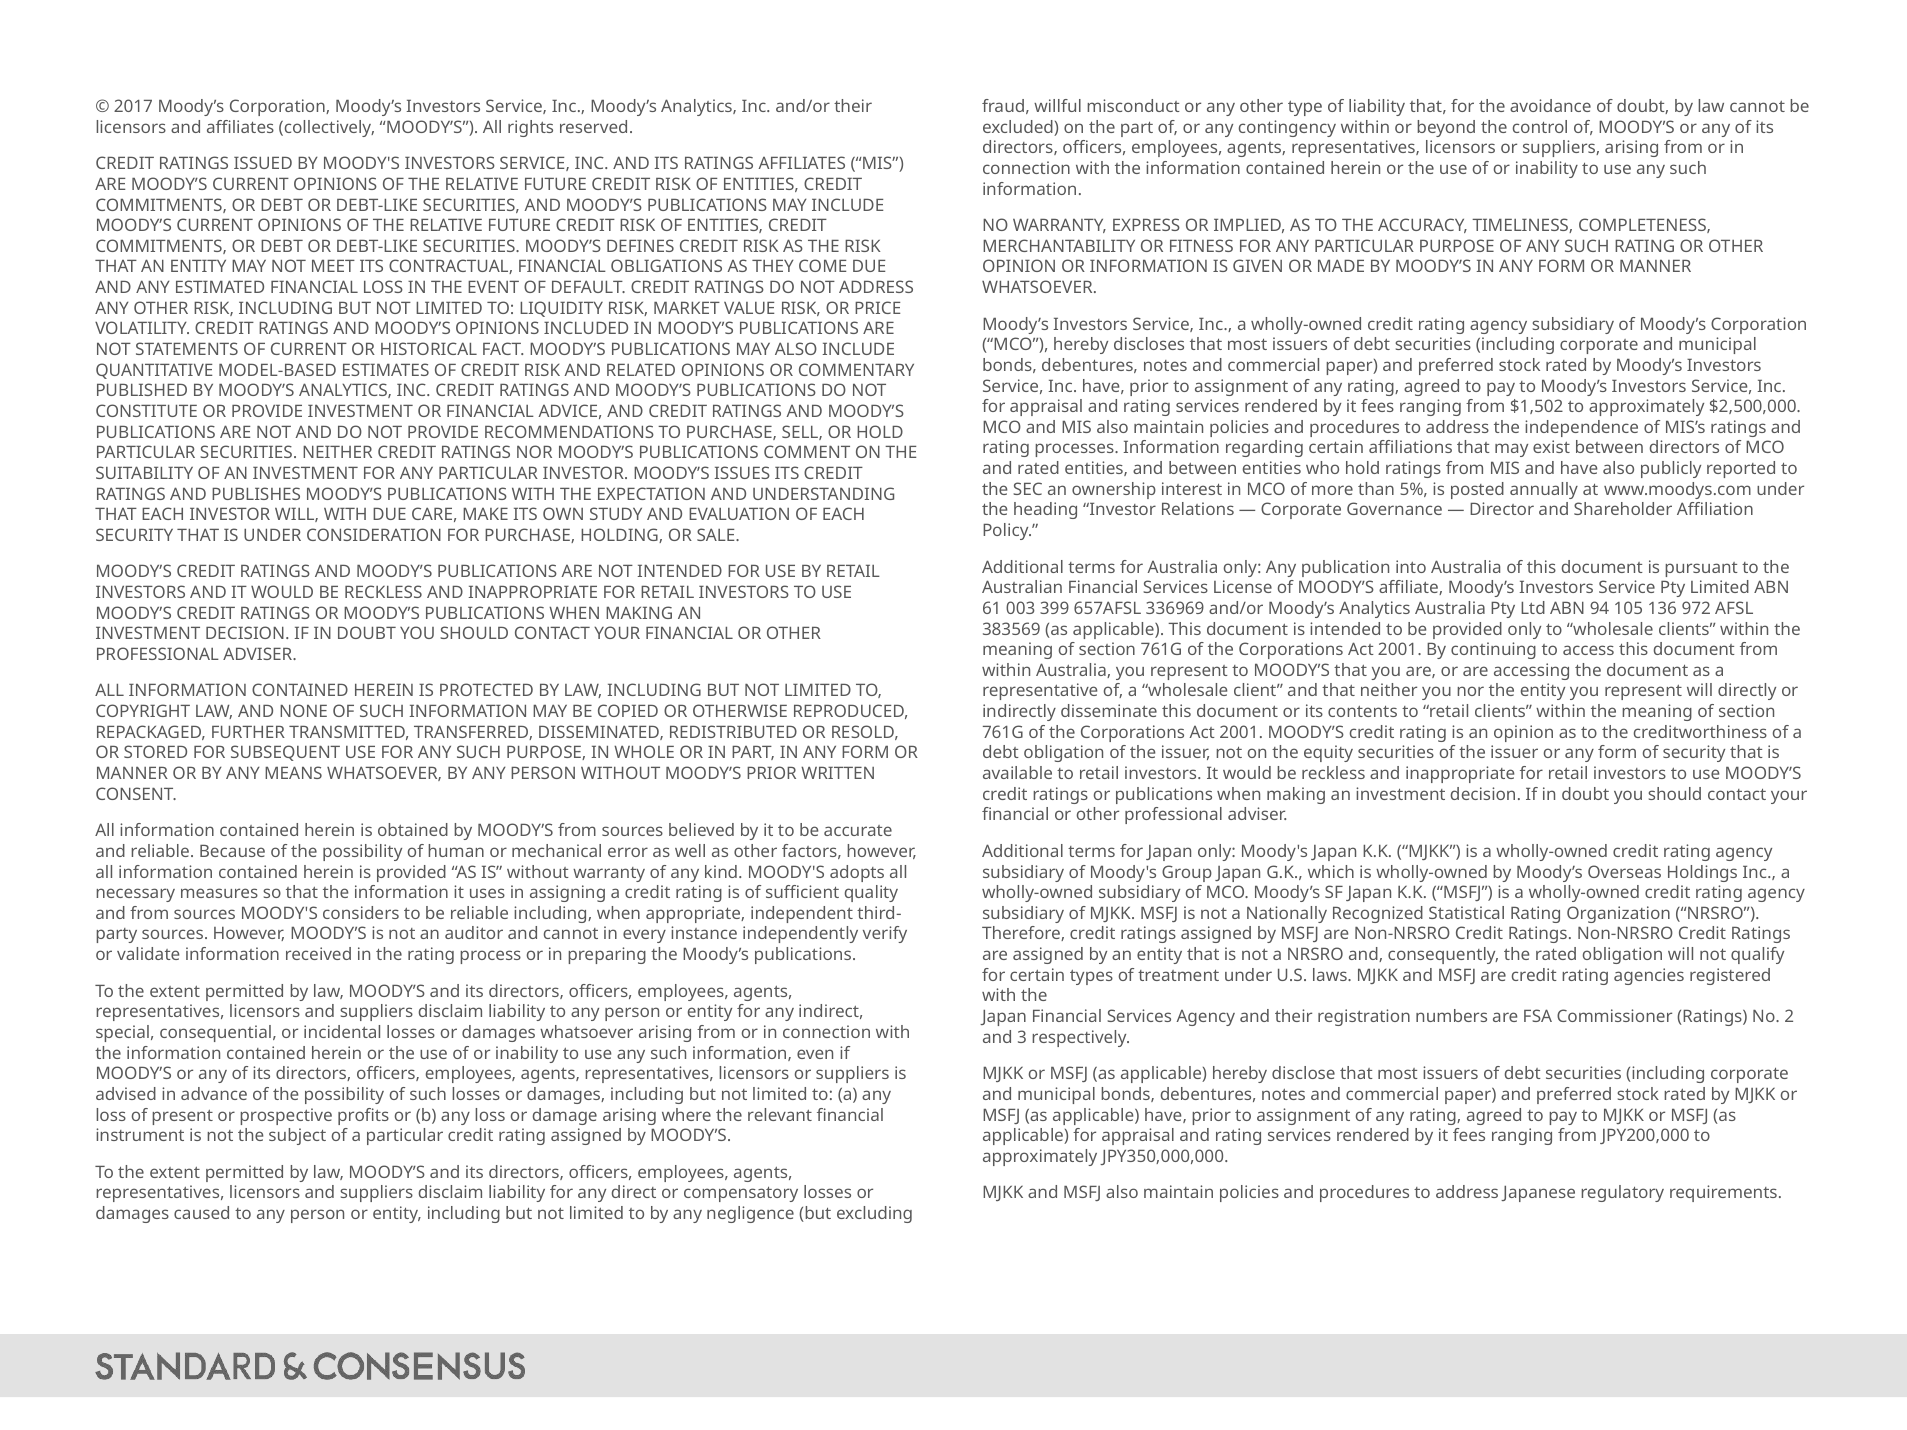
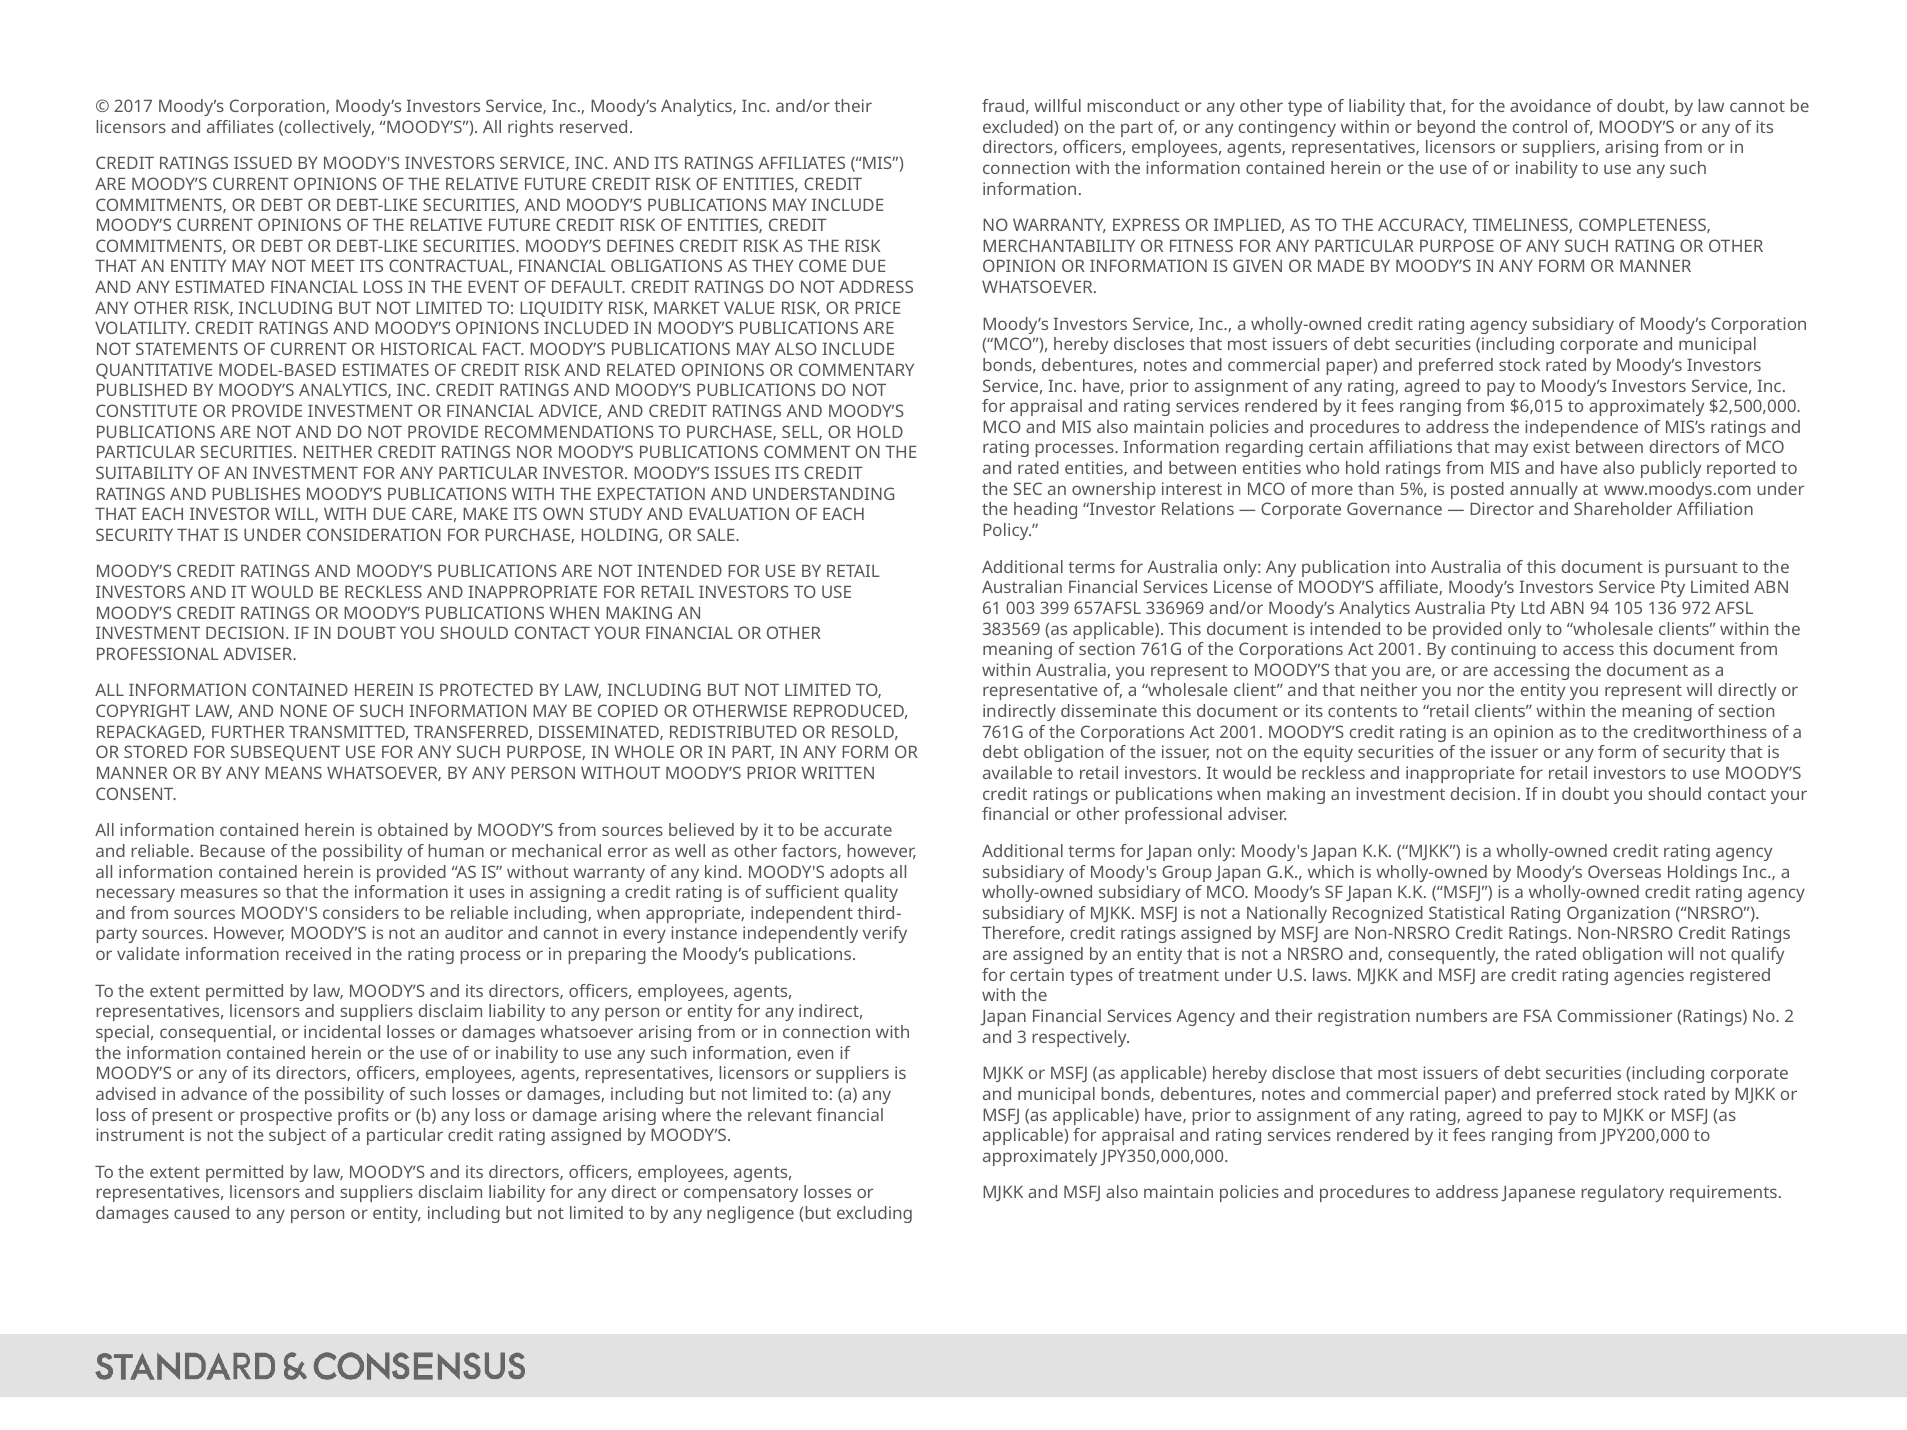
$1,502: $1,502 -> $6,015
